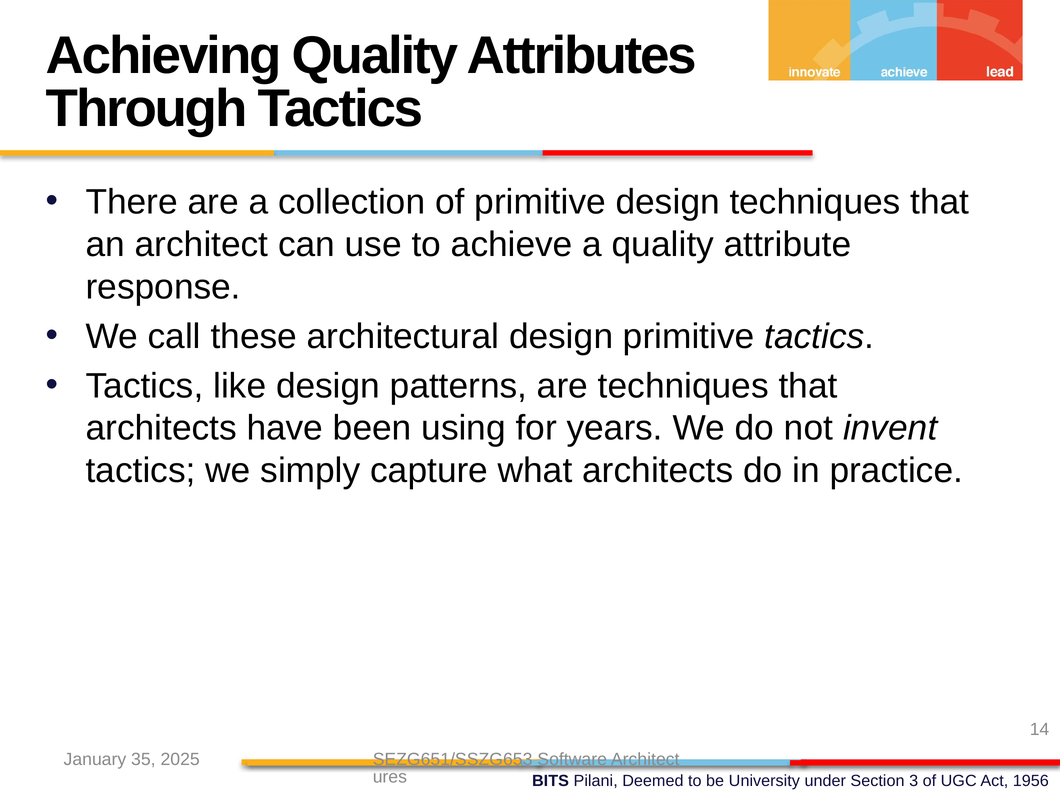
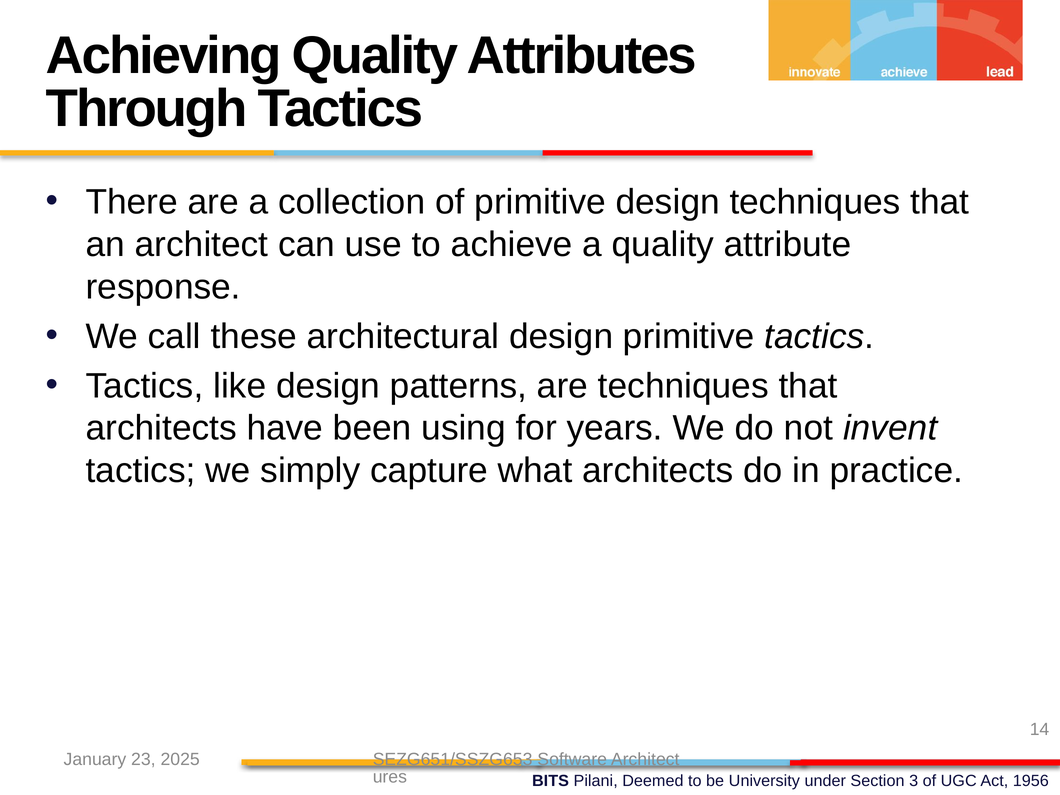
35: 35 -> 23
